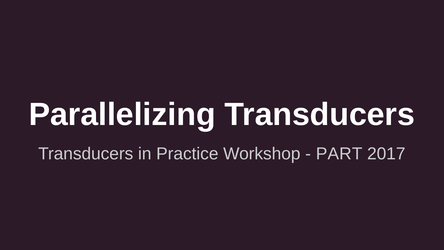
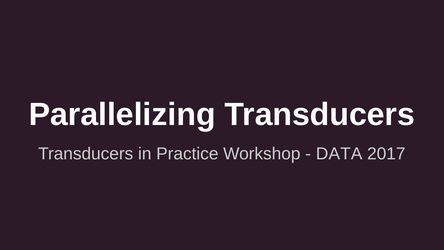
PART: PART -> DATA
